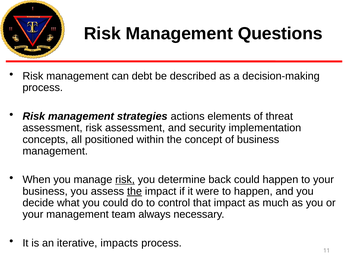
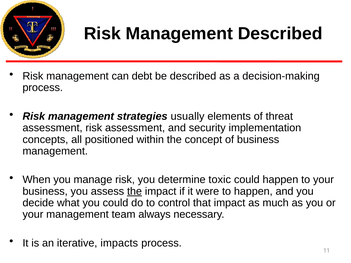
Management Questions: Questions -> Described
actions: actions -> usually
risk at (125, 180) underline: present -> none
back: back -> toxic
